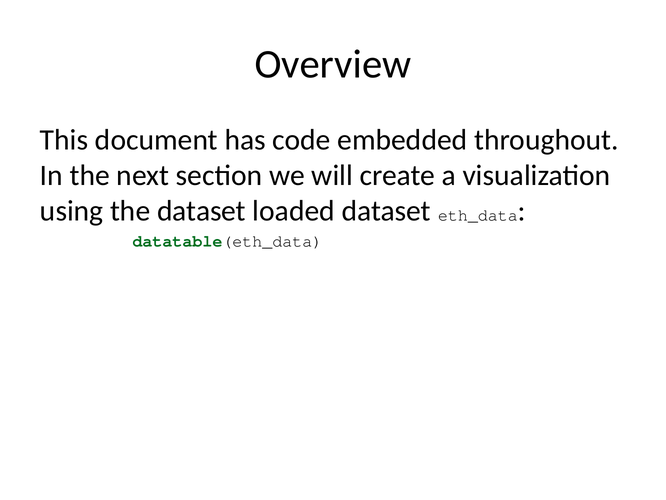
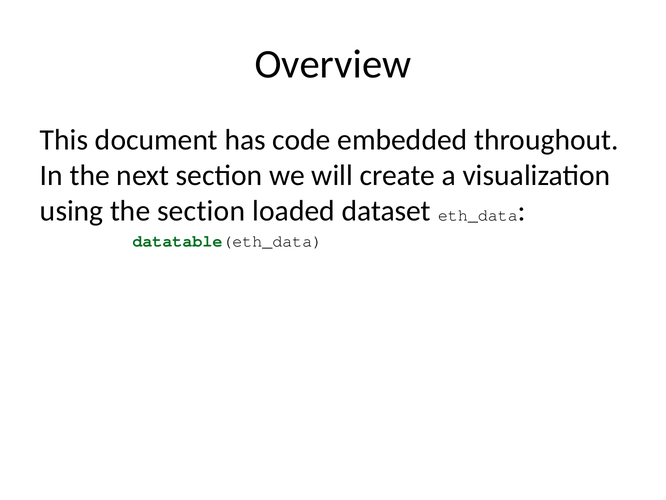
the dataset: dataset -> section
